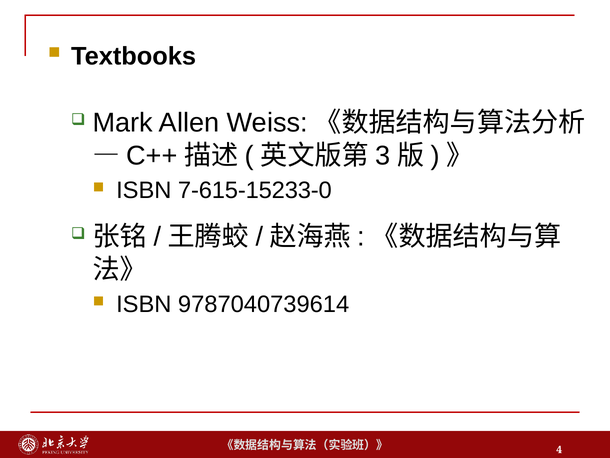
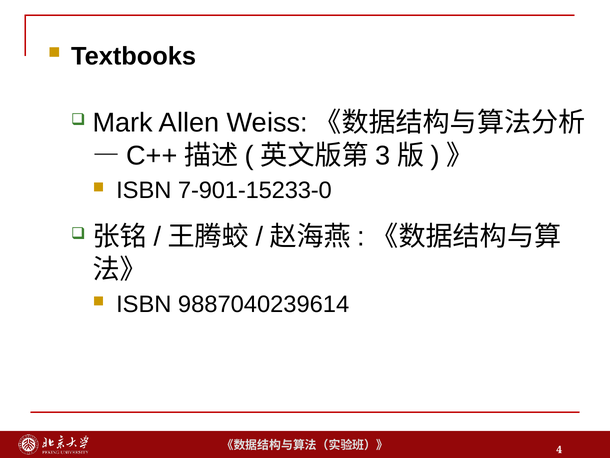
7-615-15233-0: 7-615-15233-0 -> 7-901-15233-0
9787040739614: 9787040739614 -> 9887040239614
